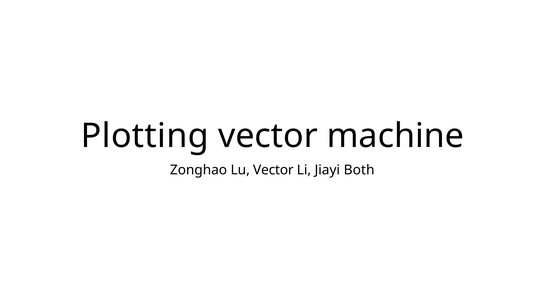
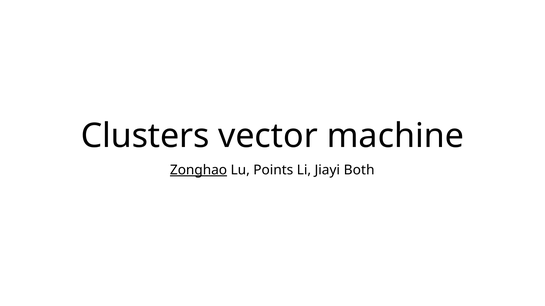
Plotting: Plotting -> Clusters
Zonghao underline: none -> present
Lu Vector: Vector -> Points
